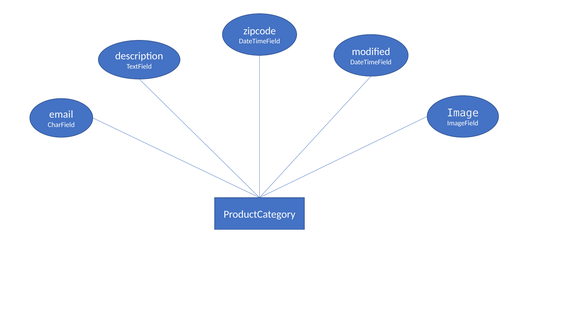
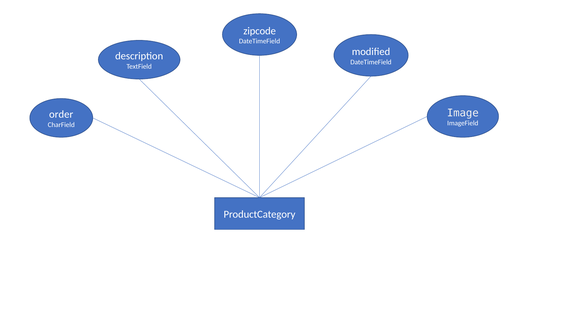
email: email -> order
